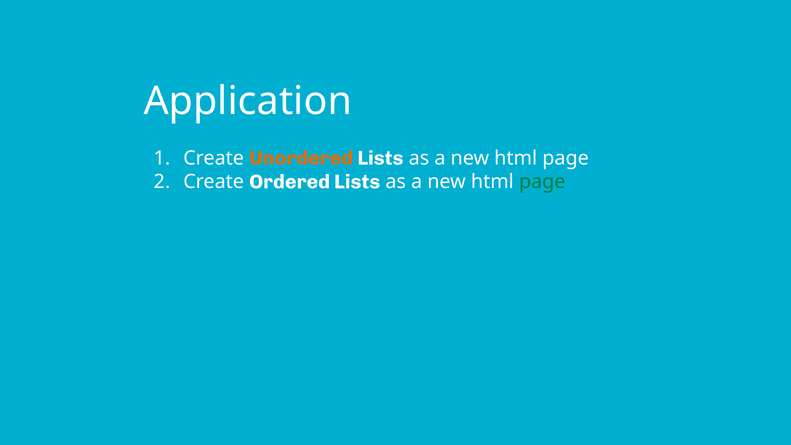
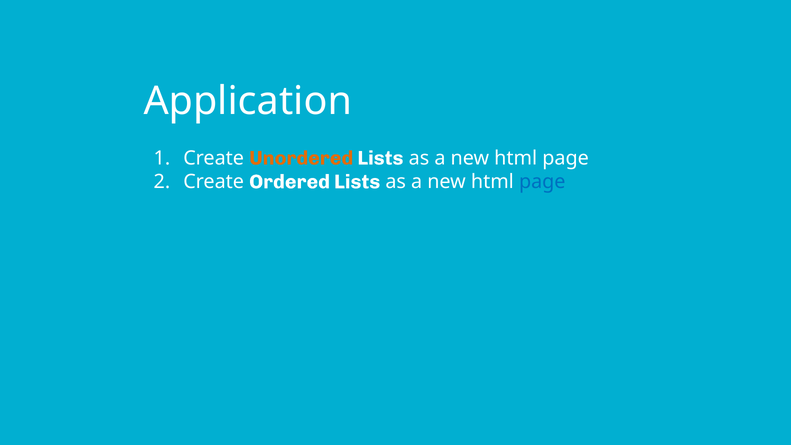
page at (542, 182) colour: green -> blue
